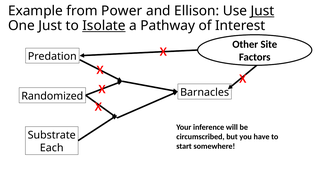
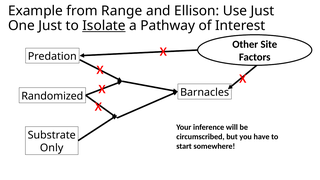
Power: Power -> Range
Just at (262, 11) underline: present -> none
Each: Each -> Only
